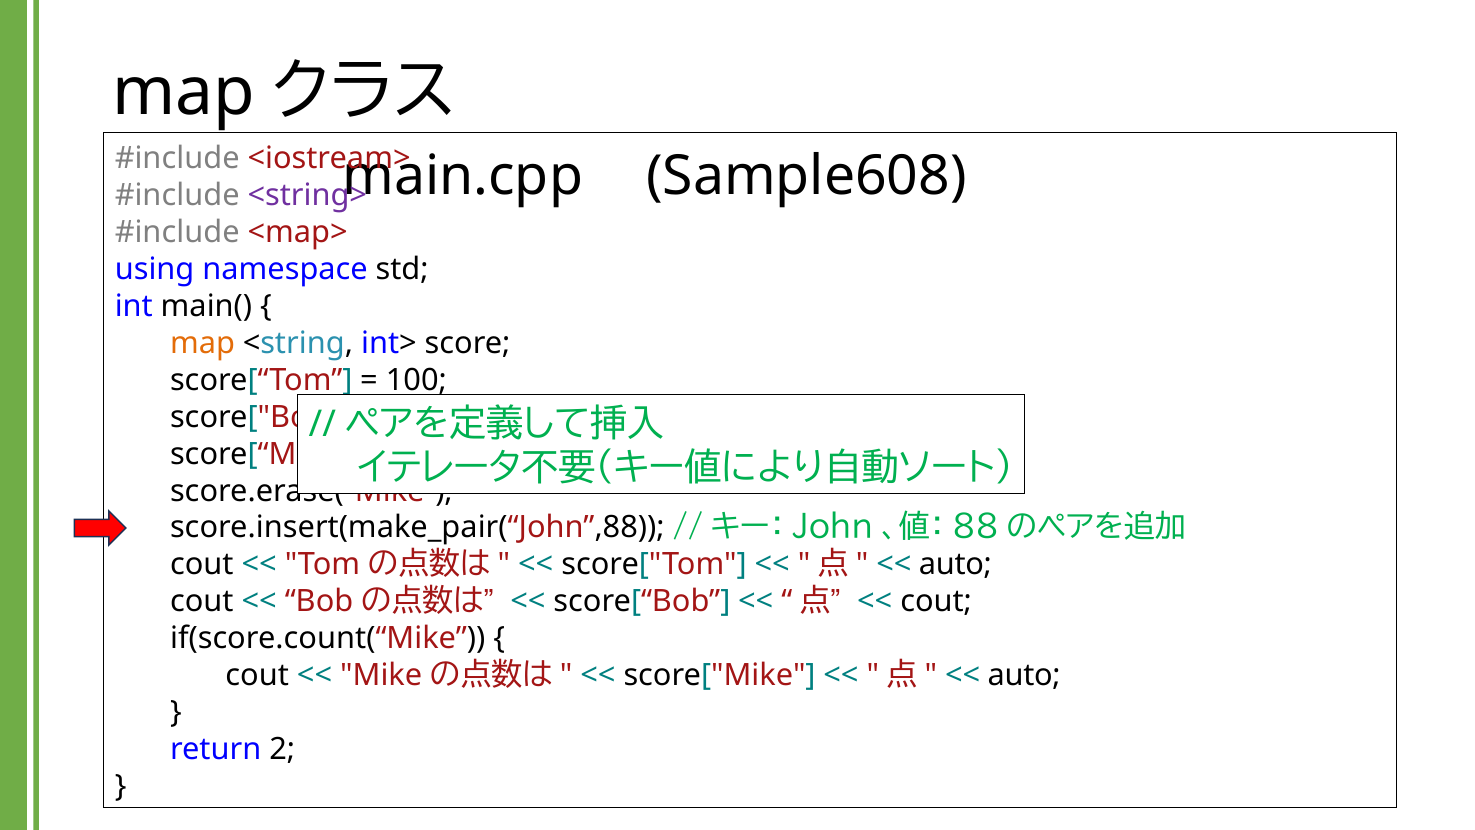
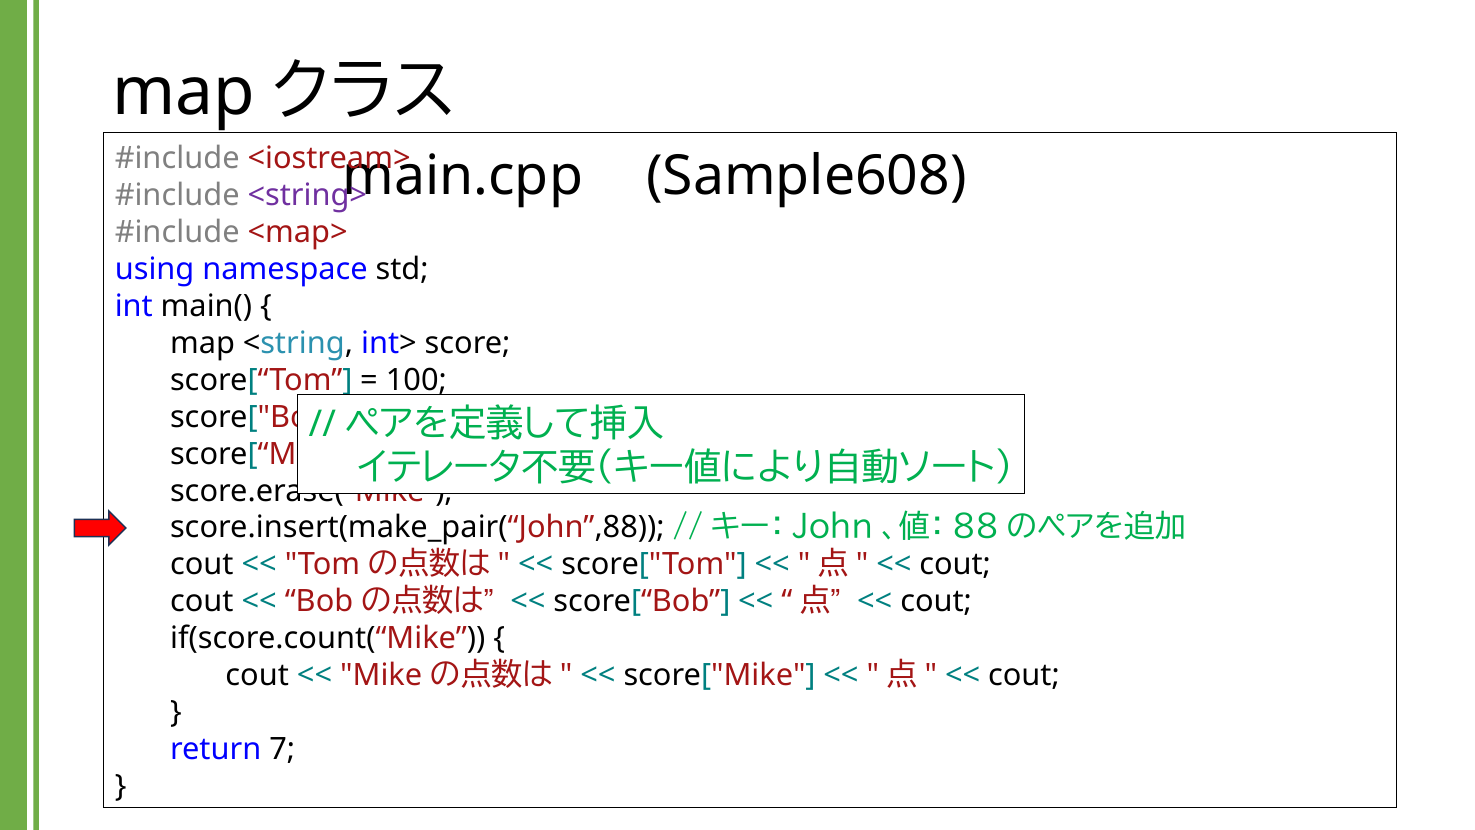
map at (203, 343) colour: orange -> black
auto at (955, 565): auto -> cout
auto at (1024, 675): auto -> cout
2: 2 -> 7
